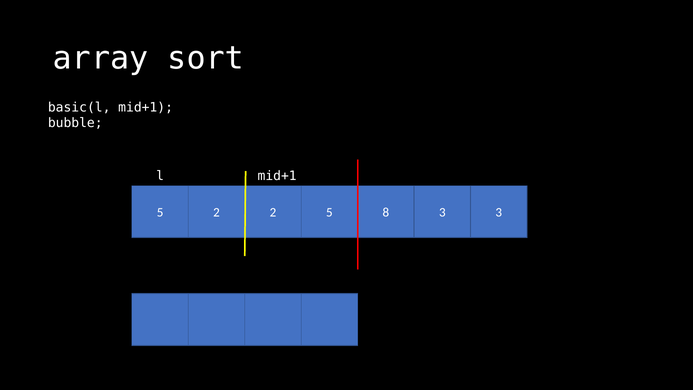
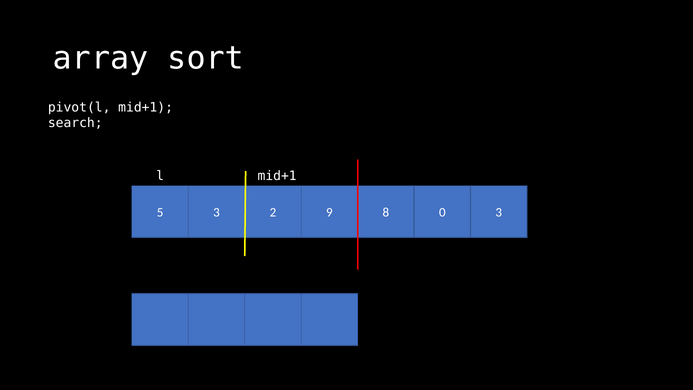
basic(l: basic(l -> pivot(l
bubble: bubble -> search
5 2: 2 -> 3
2 5: 5 -> 9
8 3: 3 -> 0
